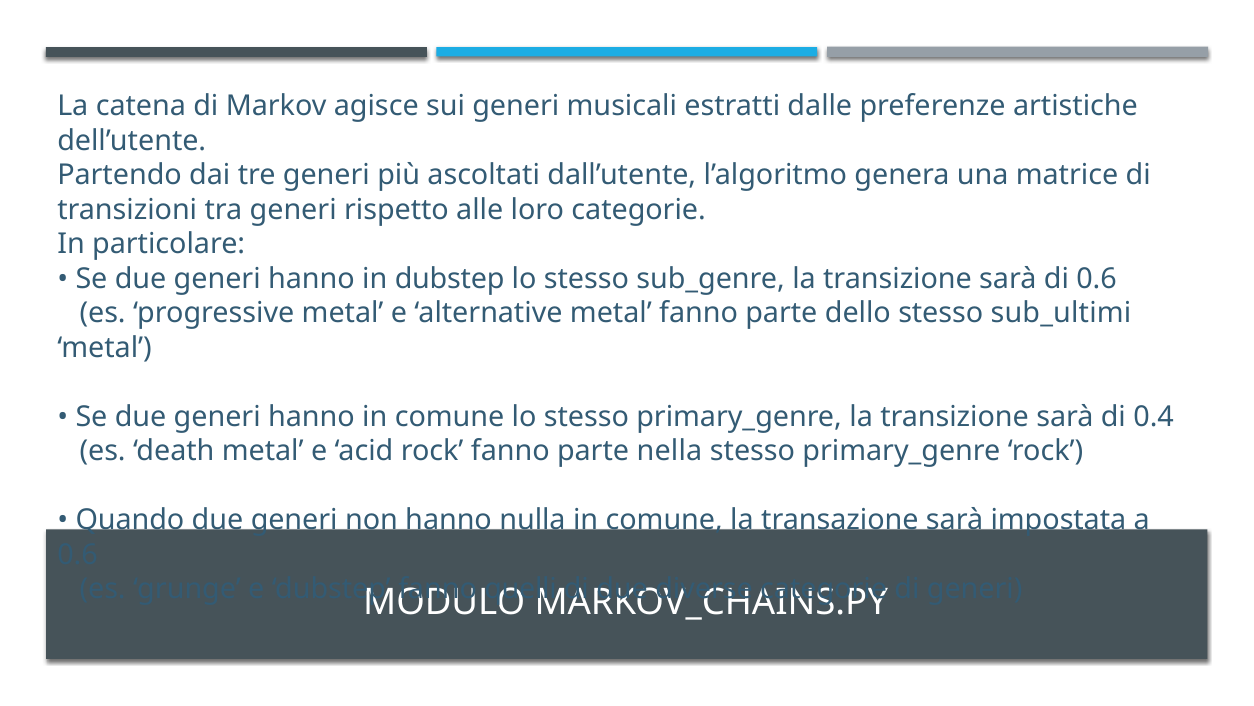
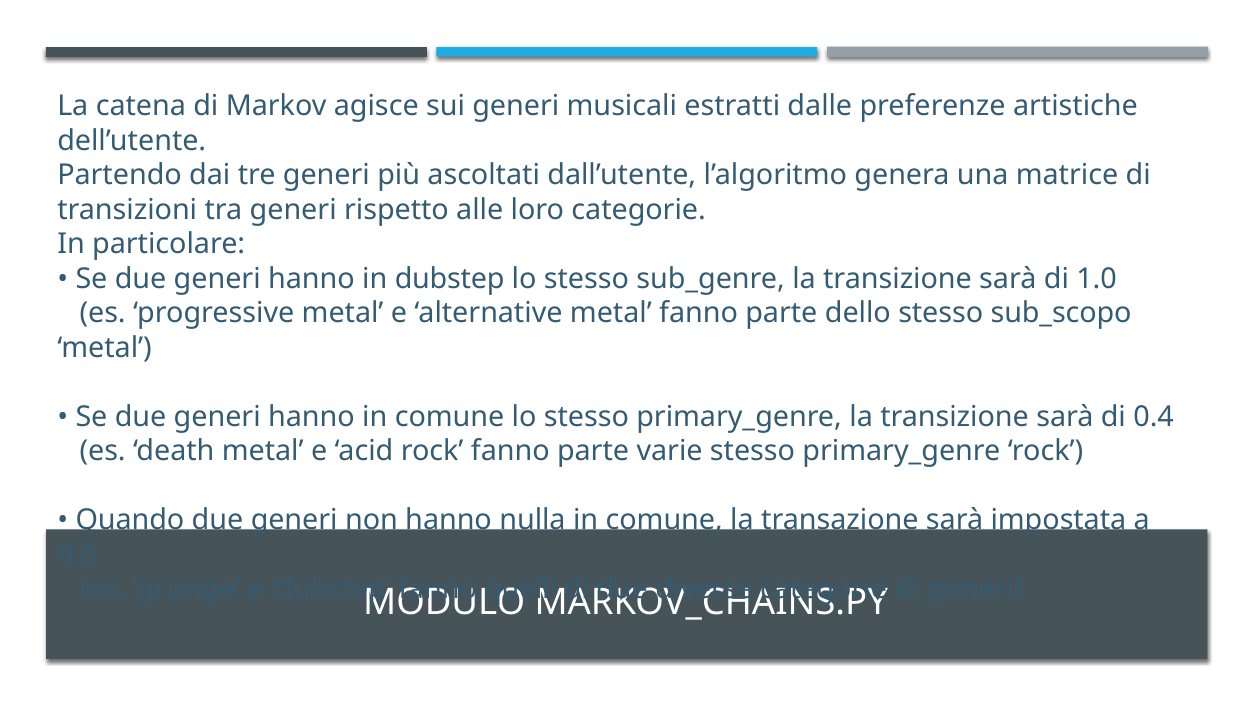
di 0.6: 0.6 -> 1.0
sub_ultimi: sub_ultimi -> sub_scopo
nella: nella -> varie
